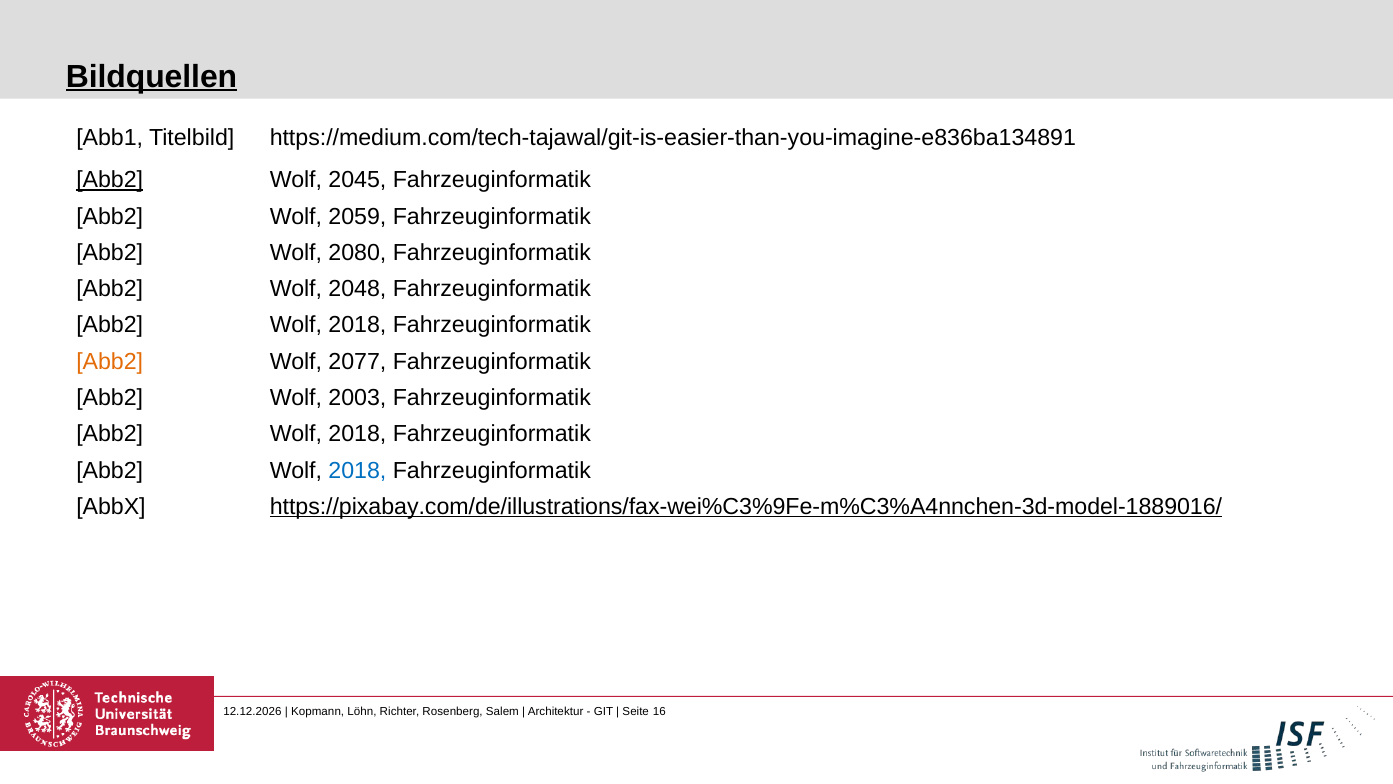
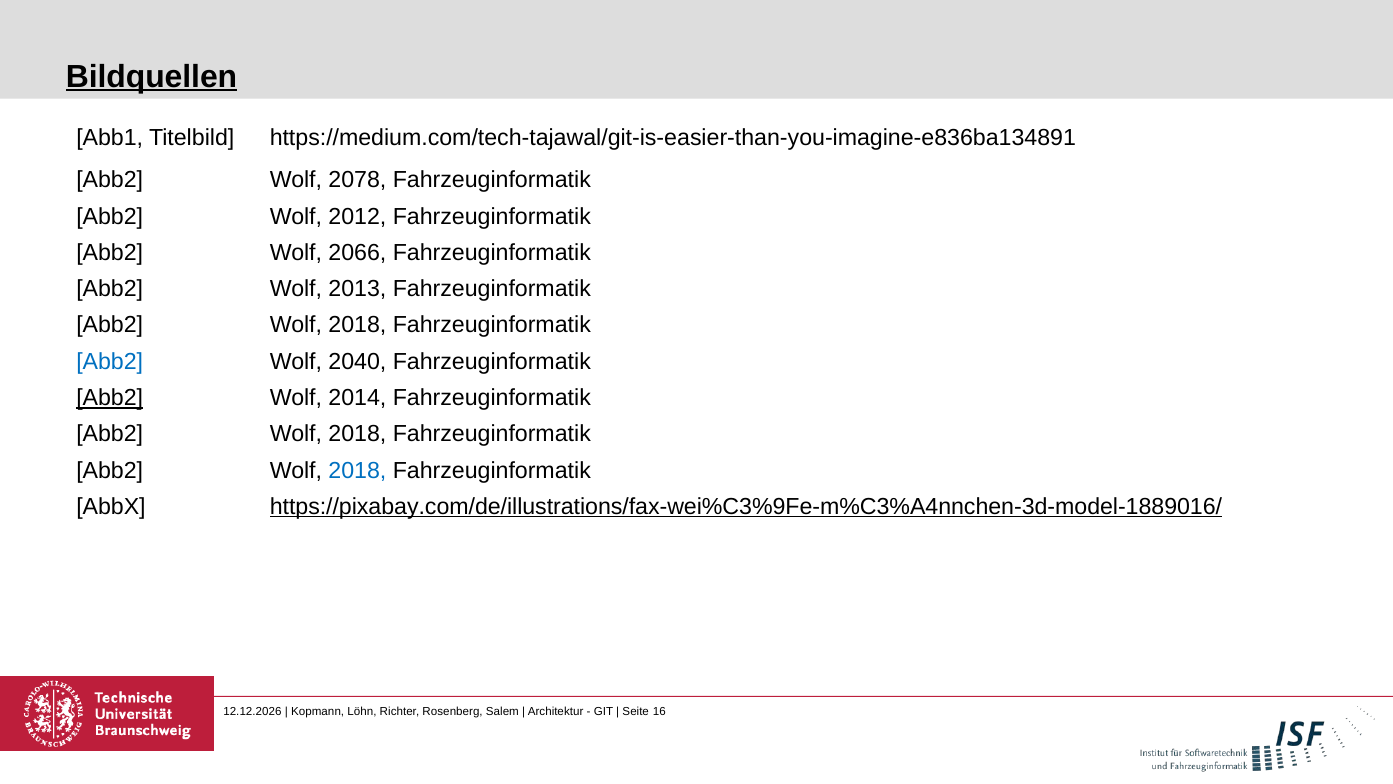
Abb2 at (110, 180) underline: present -> none
2045: 2045 -> 2078
2059: 2059 -> 2012
2080: 2080 -> 2066
2048: 2048 -> 2013
Abb2 at (110, 361) colour: orange -> blue
2077: 2077 -> 2040
Abb2 at (110, 398) underline: none -> present
2003: 2003 -> 2014
